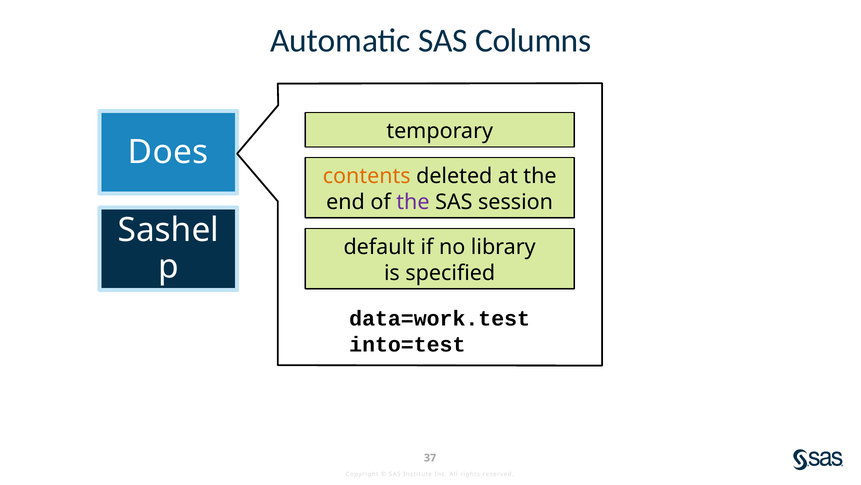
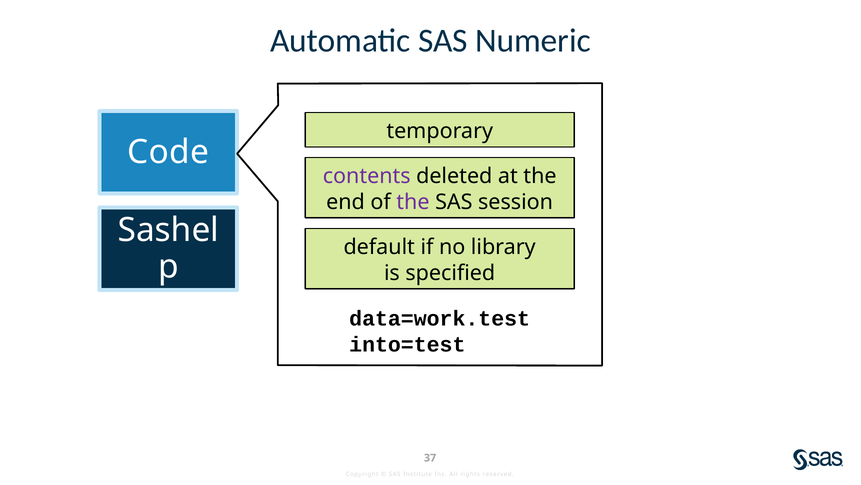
Columns: Columns -> Numeric
Does: Does -> Code
contents colour: orange -> purple
